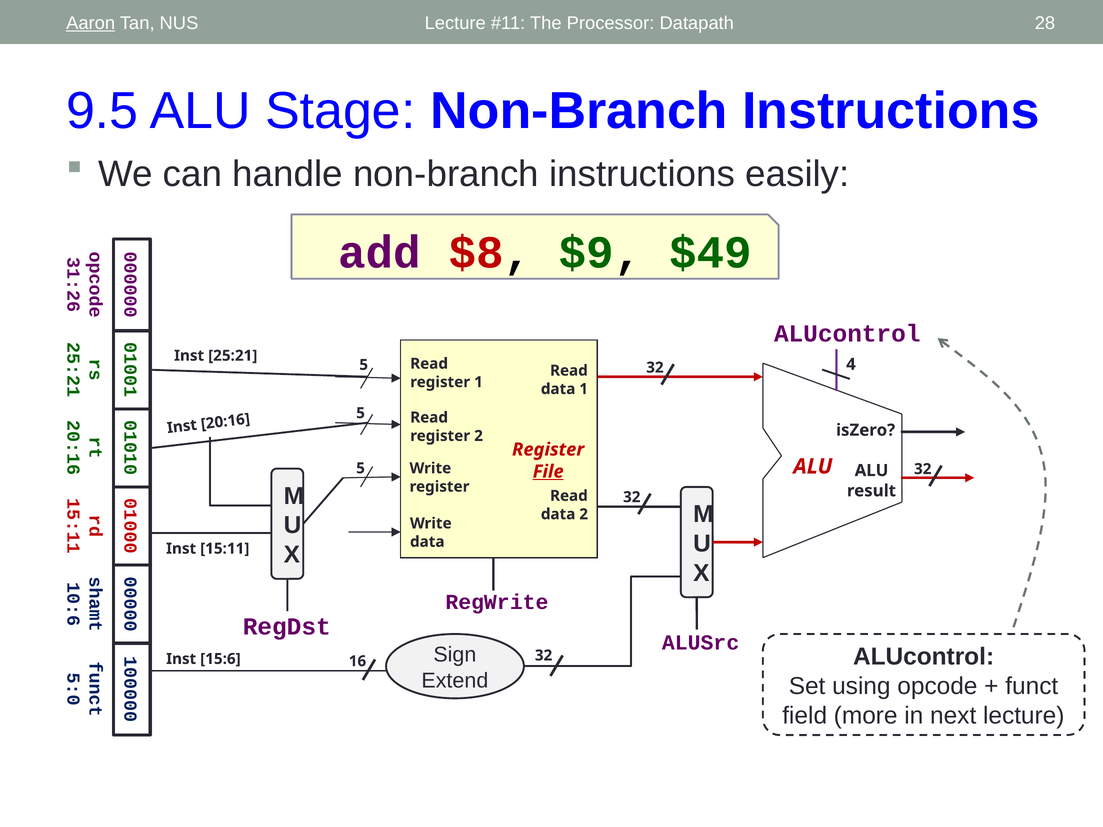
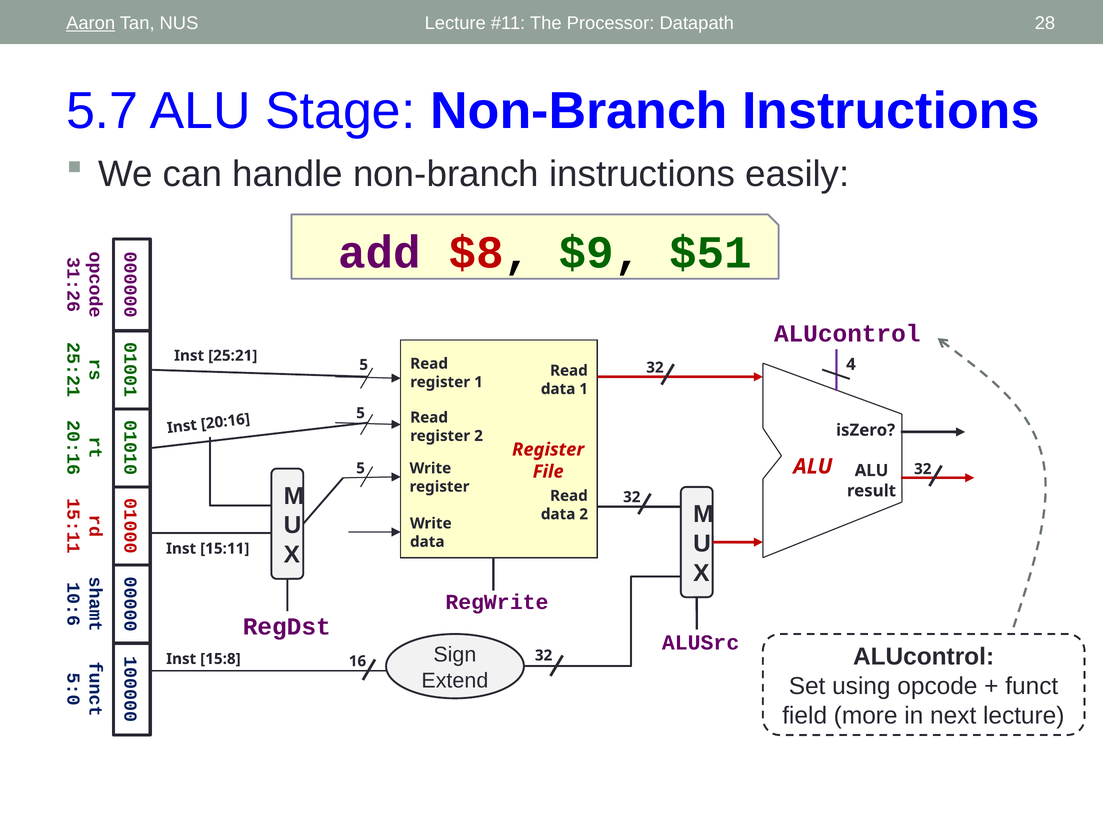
9.5: 9.5 -> 5.7
$49: $49 -> $51
File underline: present -> none
15:6: 15:6 -> 15:8
